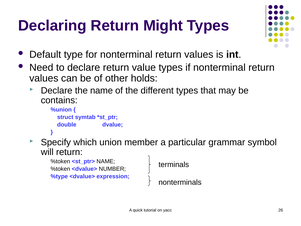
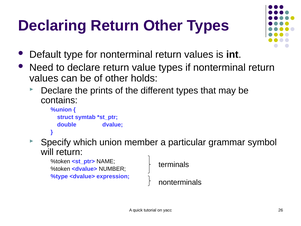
Return Might: Might -> Other
the name: name -> prints
